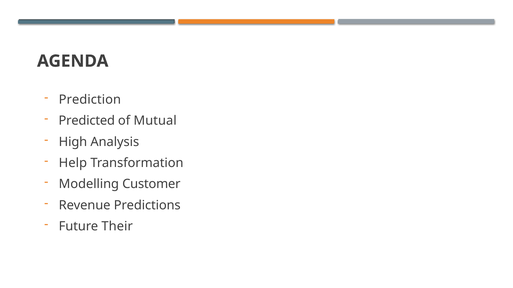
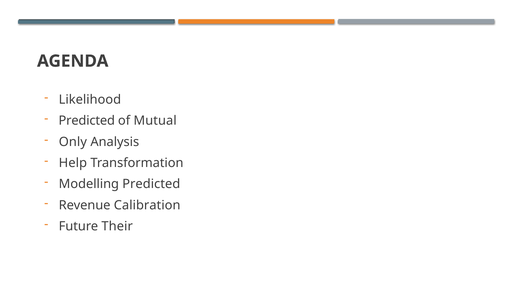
Prediction: Prediction -> Likelihood
High: High -> Only
Modelling Customer: Customer -> Predicted
Predictions: Predictions -> Calibration
